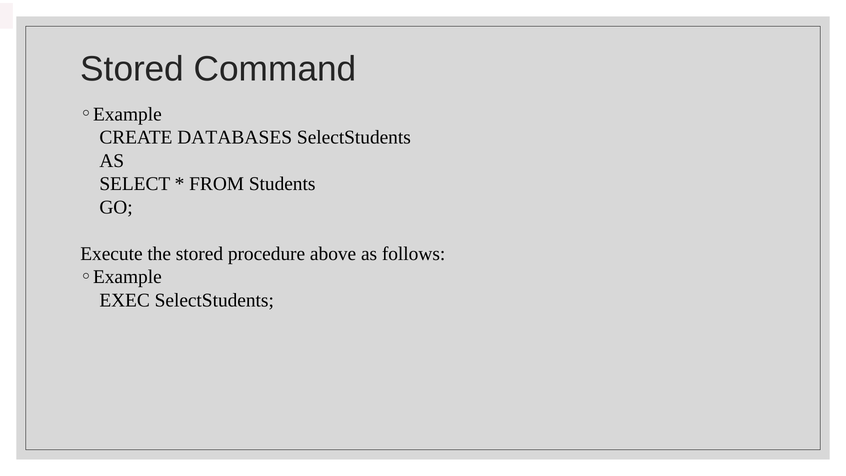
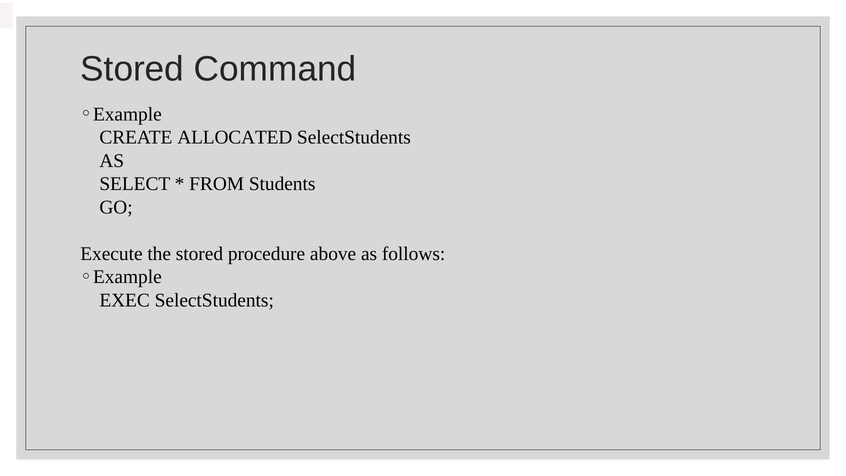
DATABASES: DATABASES -> ALLOCATED
